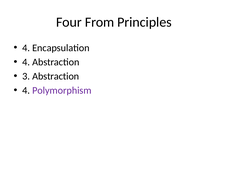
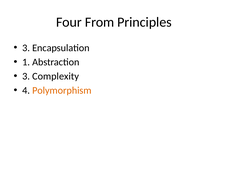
4 at (26, 48): 4 -> 3
4 at (26, 62): 4 -> 1
3 Abstraction: Abstraction -> Complexity
Polymorphism colour: purple -> orange
